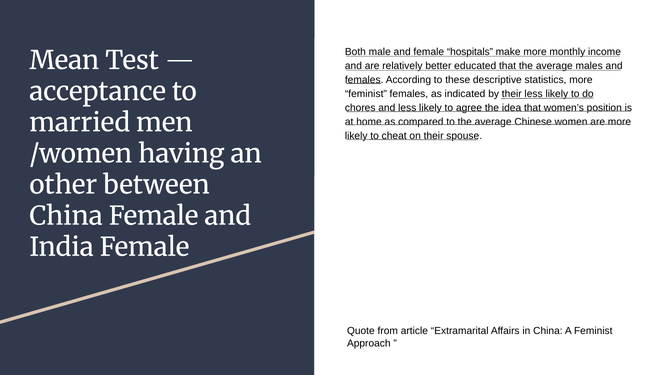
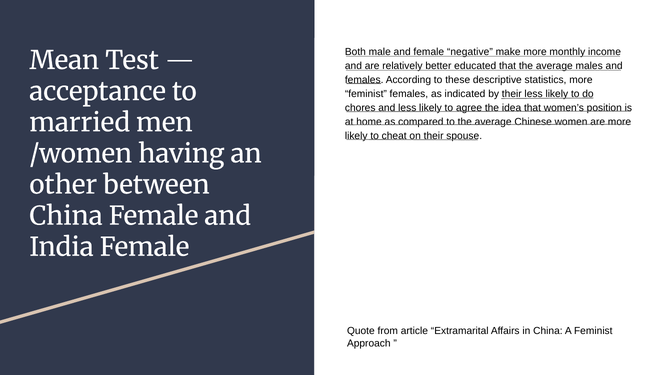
hospitals: hospitals -> negative
